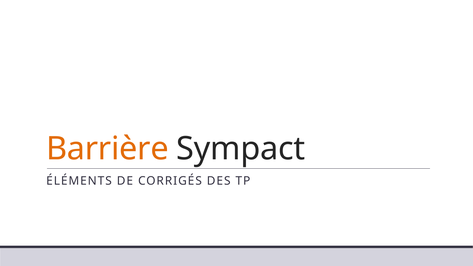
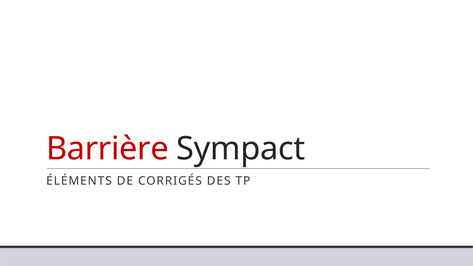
Barrière colour: orange -> red
